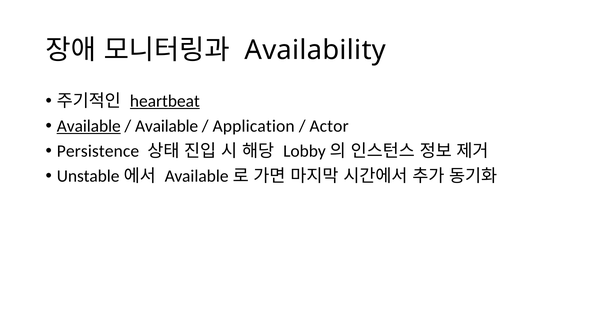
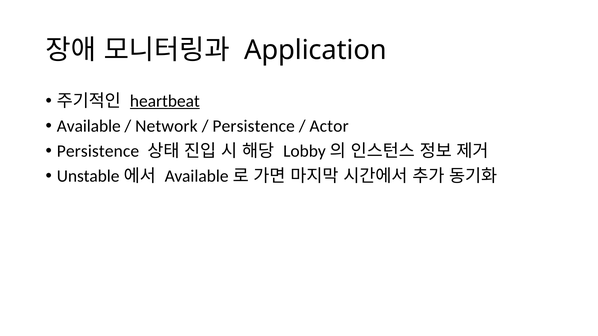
Availability: Availability -> Application
Available at (89, 126) underline: present -> none
Available at (167, 126): Available -> Network
Application at (254, 126): Application -> Persistence
